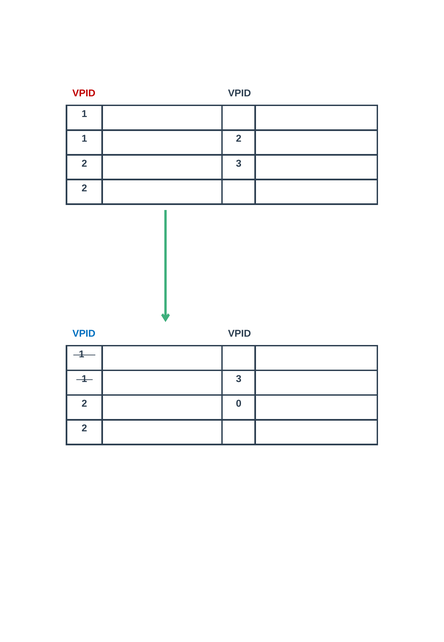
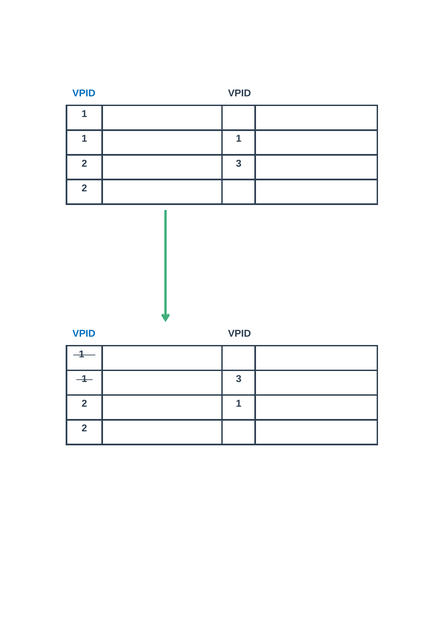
VPID at (84, 93) colour: red -> blue
2 at (239, 139): 2 -> 1
2 0: 0 -> 1
